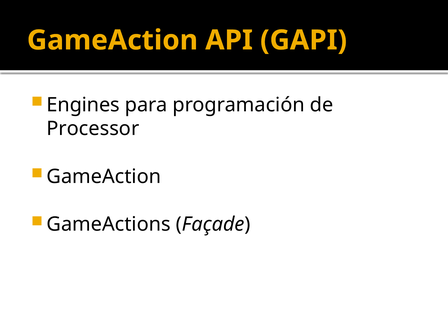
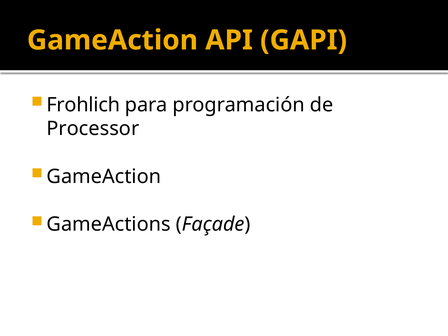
Engines: Engines -> Frohlich
